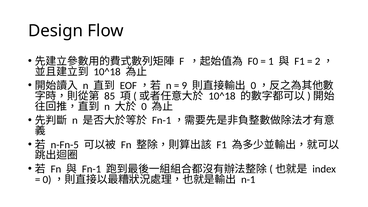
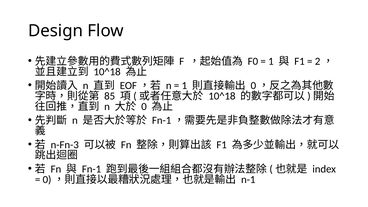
9 at (184, 86): 9 -> 1
n-Fn-5: n-Fn-5 -> n-Fn-3
